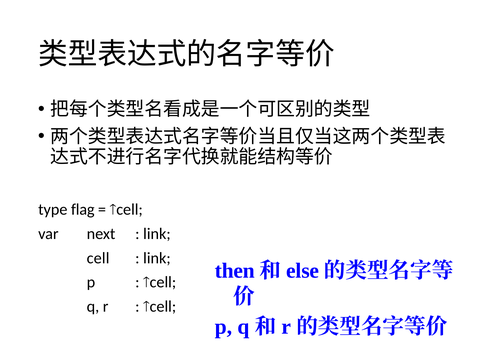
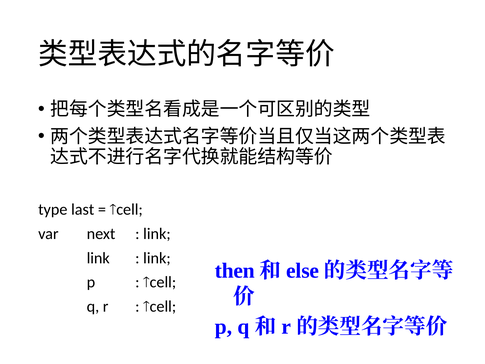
flag: flag -> last
cell at (98, 258): cell -> link
